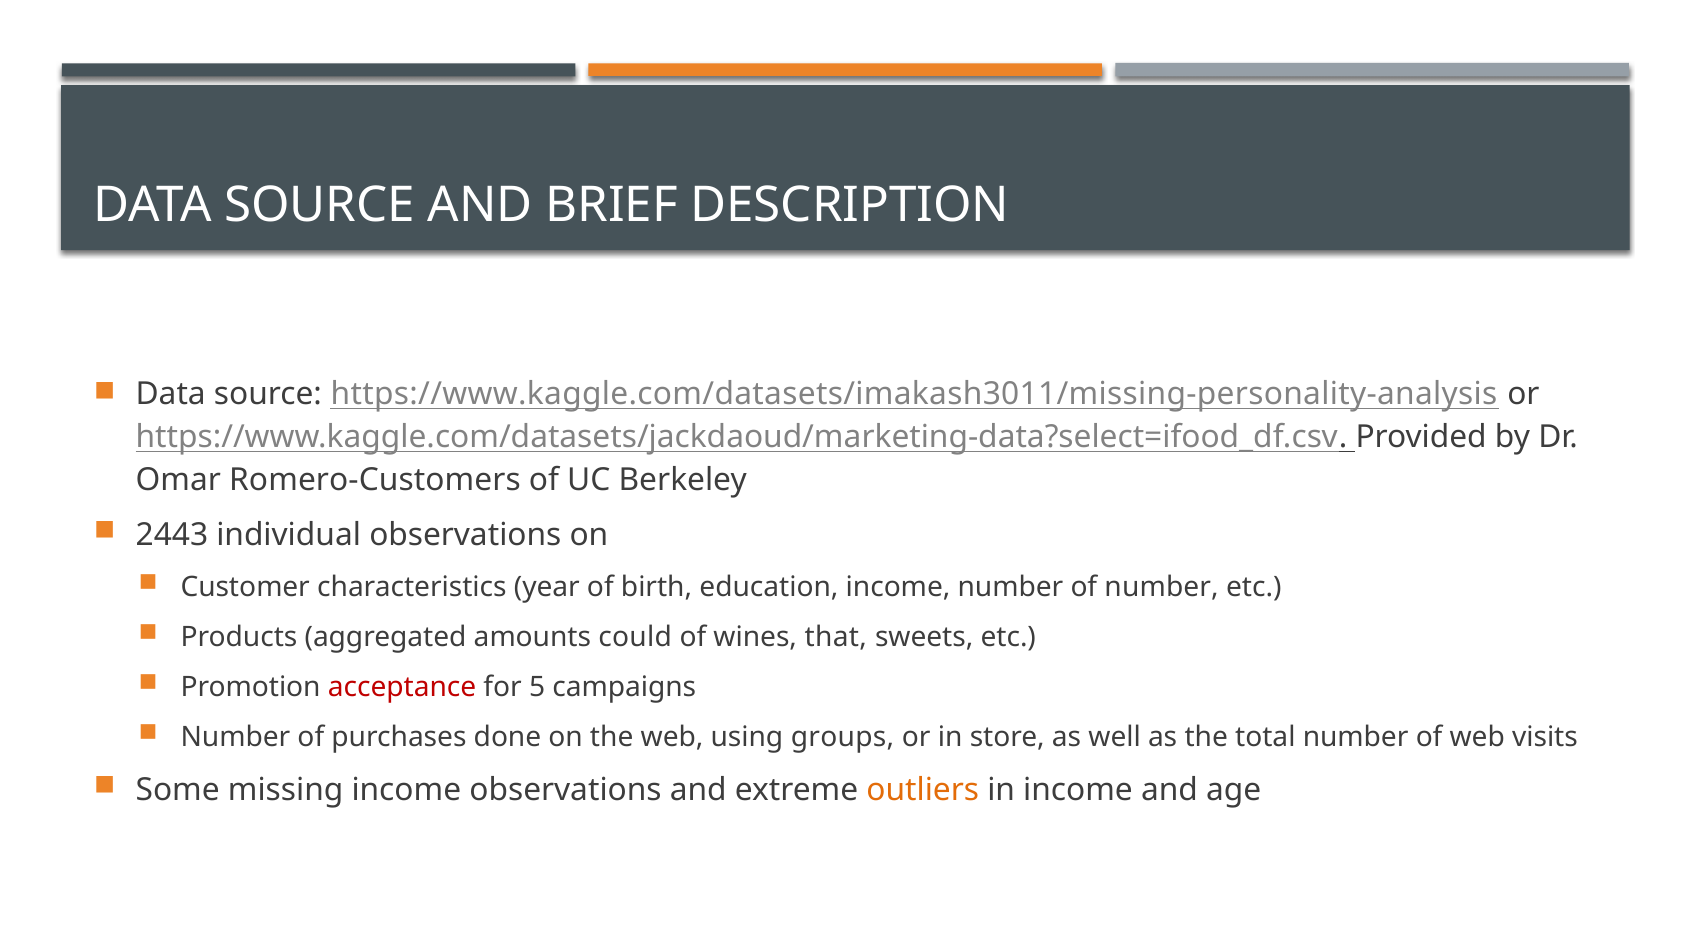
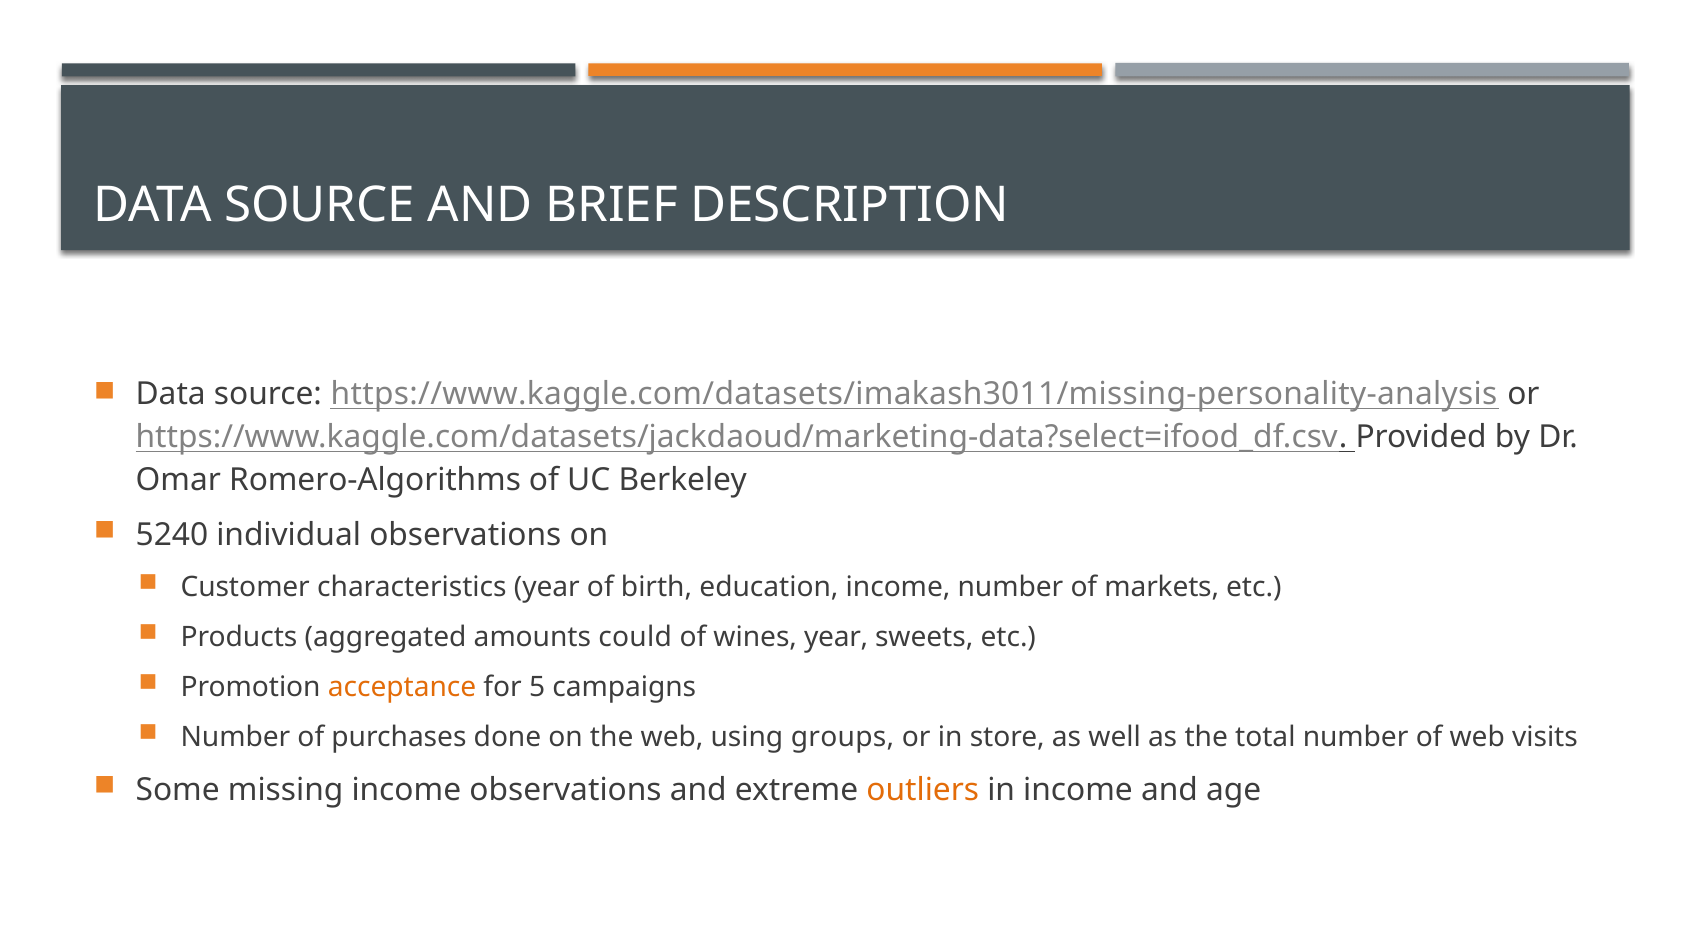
Romero-Customers: Romero-Customers -> Romero-Algorithms
2443: 2443 -> 5240
of number: number -> markets
wines that: that -> year
acceptance colour: red -> orange
